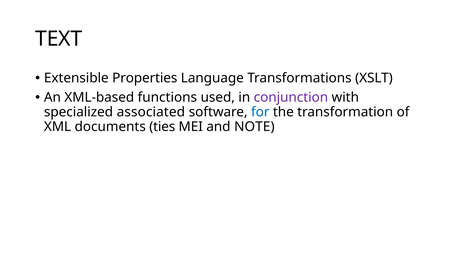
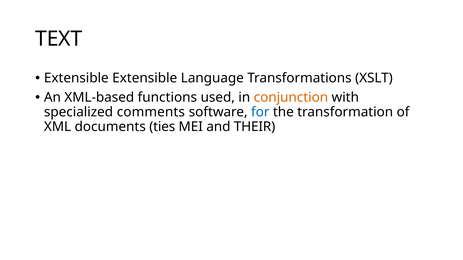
Extensible Properties: Properties -> Extensible
conjunction colour: purple -> orange
associated: associated -> comments
NOTE: NOTE -> THEIR
